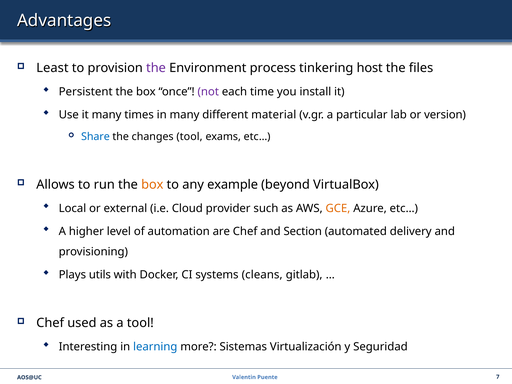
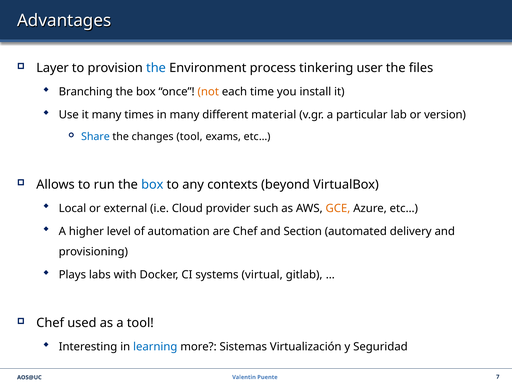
Least: Least -> Layer
the at (156, 68) colour: purple -> blue
host: host -> user
Persistent: Persistent -> Branching
not colour: purple -> orange
box at (152, 185) colour: orange -> blue
example: example -> contexts
utils: utils -> labs
cleans: cleans -> virtual
